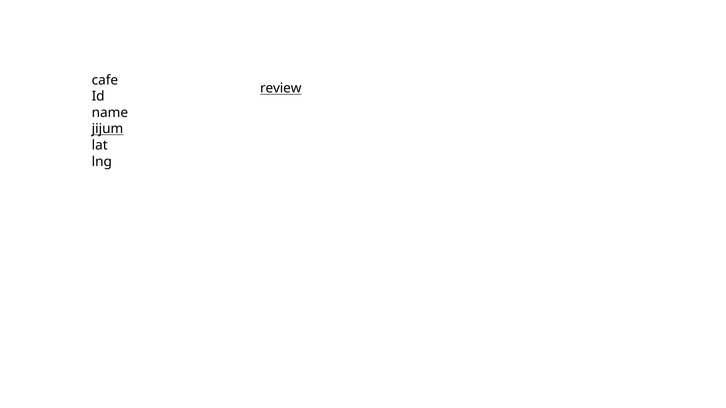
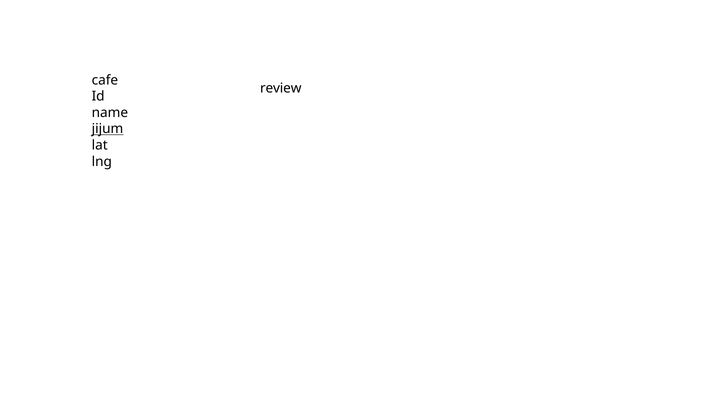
review underline: present -> none
